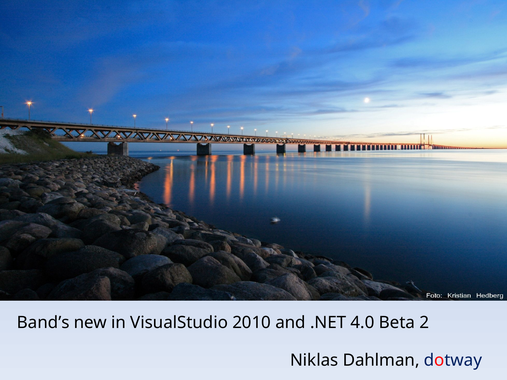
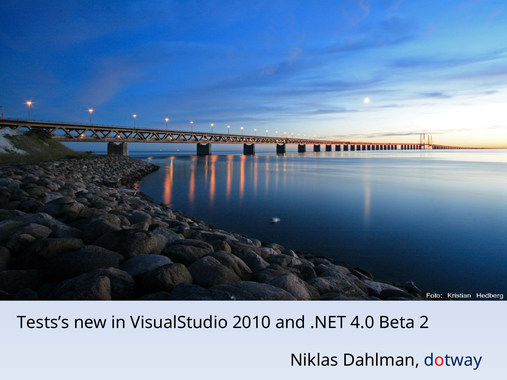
Band’s: Band’s -> Tests’s
